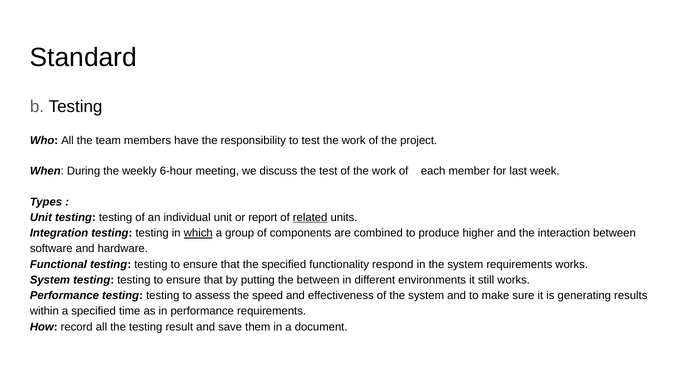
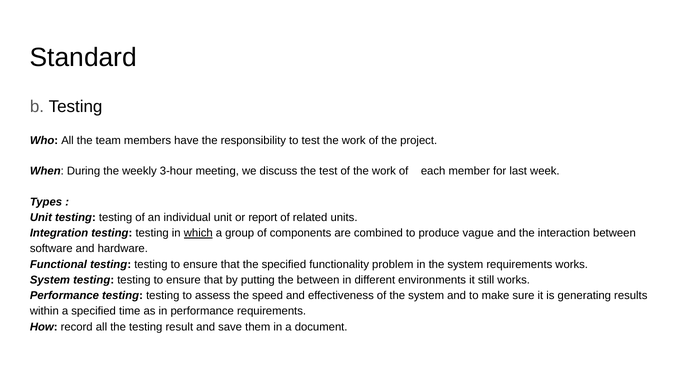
6-hour: 6-hour -> 3-hour
related underline: present -> none
higher: higher -> vague
respond: respond -> problem
